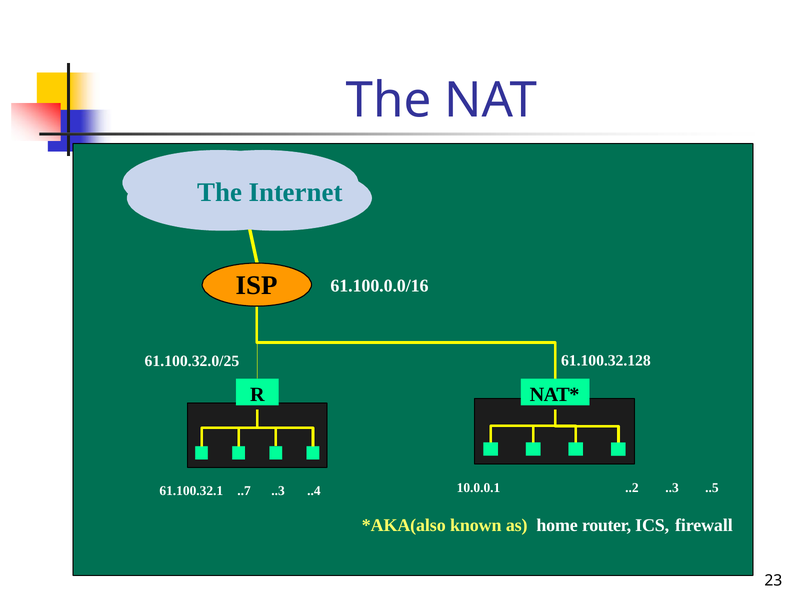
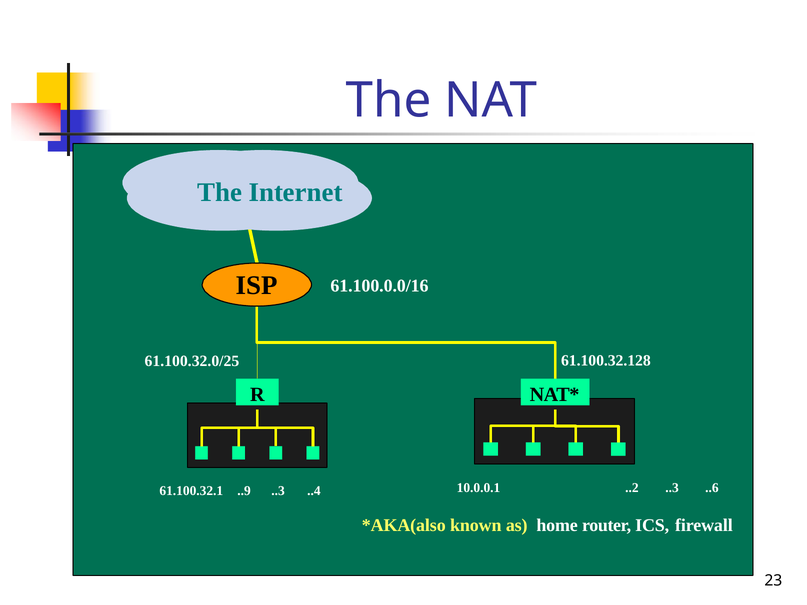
..5: ..5 -> ..6
..7: ..7 -> ..9
